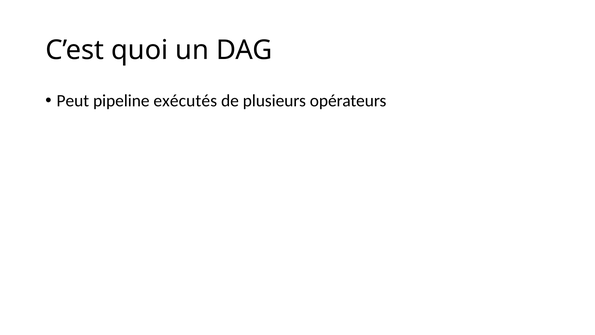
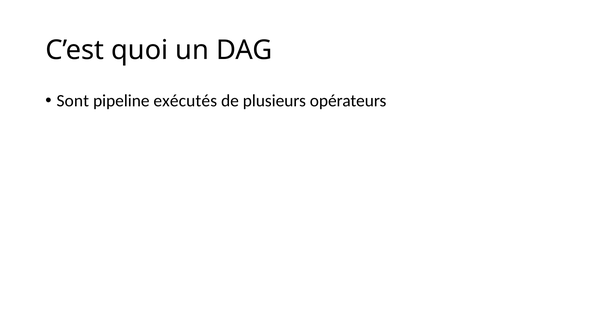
Peut: Peut -> Sont
